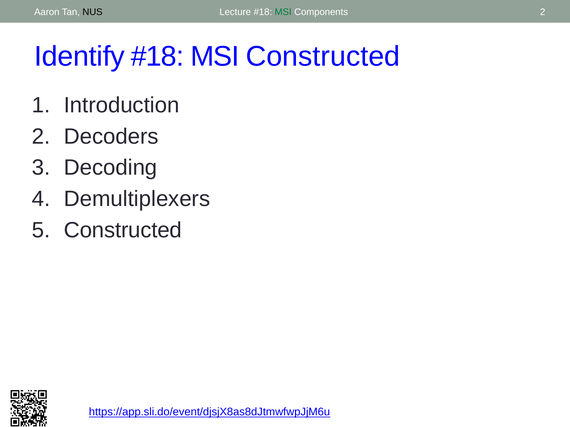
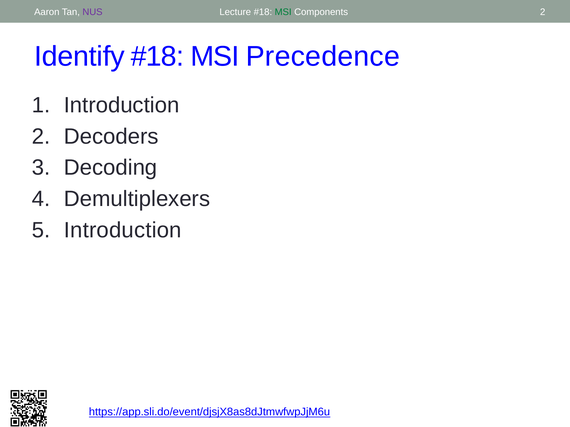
NUS colour: black -> purple
MSI Constructed: Constructed -> Precedence
Constructed at (123, 230): Constructed -> Introduction
